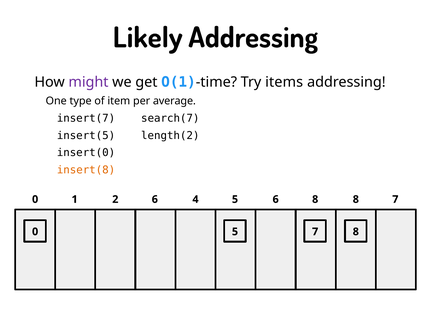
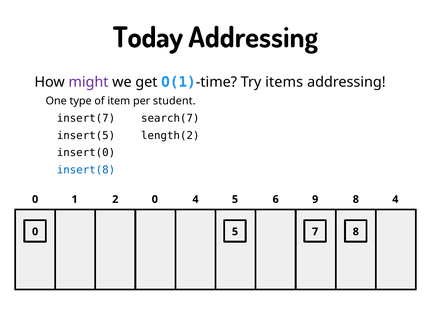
Likely: Likely -> Today
average: average -> student
insert(8 colour: orange -> blue
2 6: 6 -> 0
6 8: 8 -> 9
8 7: 7 -> 4
